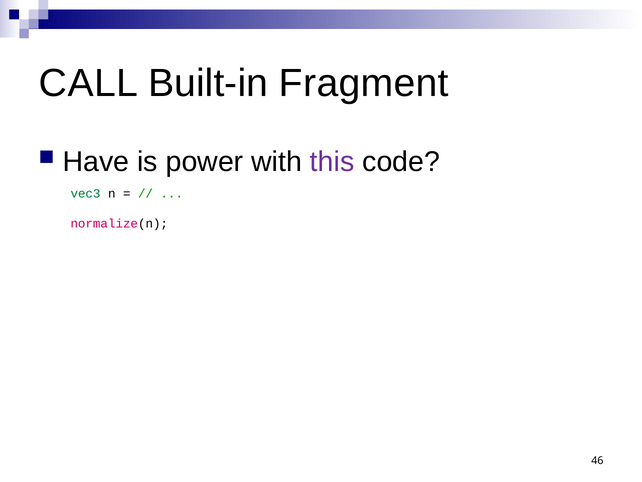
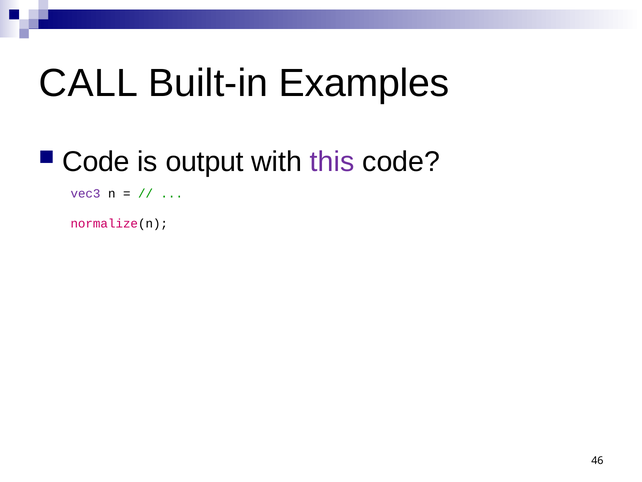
Fragment: Fragment -> Examples
Have at (96, 161): Have -> Code
power: power -> output
vec3 colour: green -> purple
